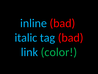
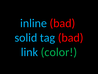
italic: italic -> solid
